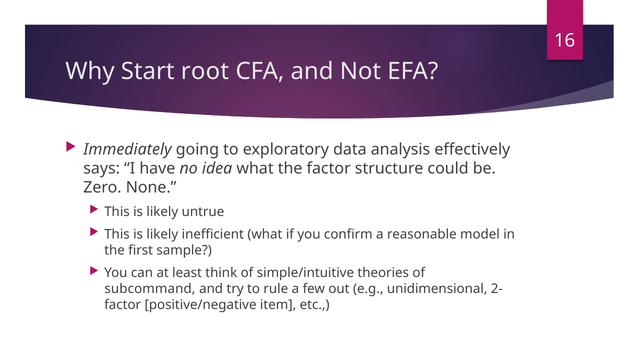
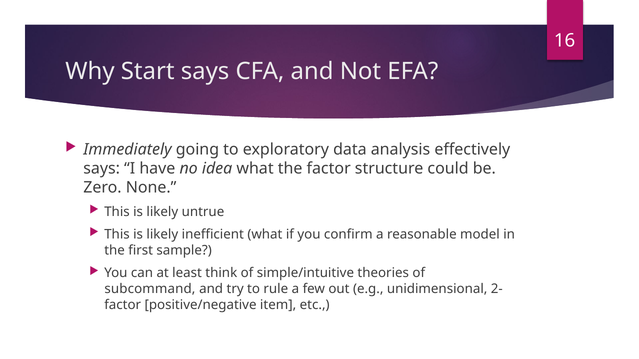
Start root: root -> says
